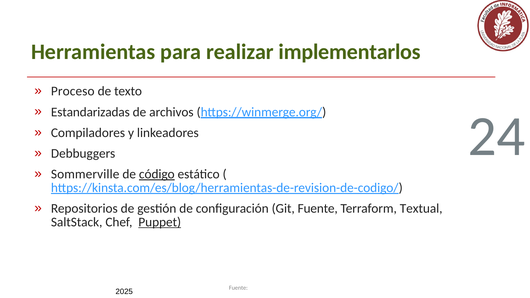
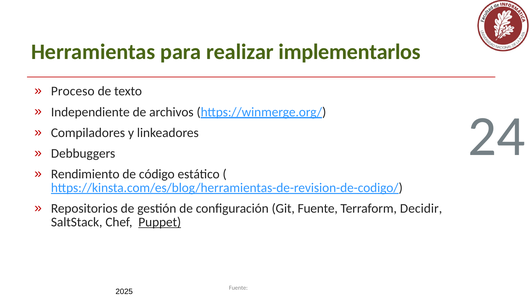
Estandarizadas: Estandarizadas -> Independiente
Sommerville: Sommerville -> Rendimiento
código underline: present -> none
Textual: Textual -> Decidir
